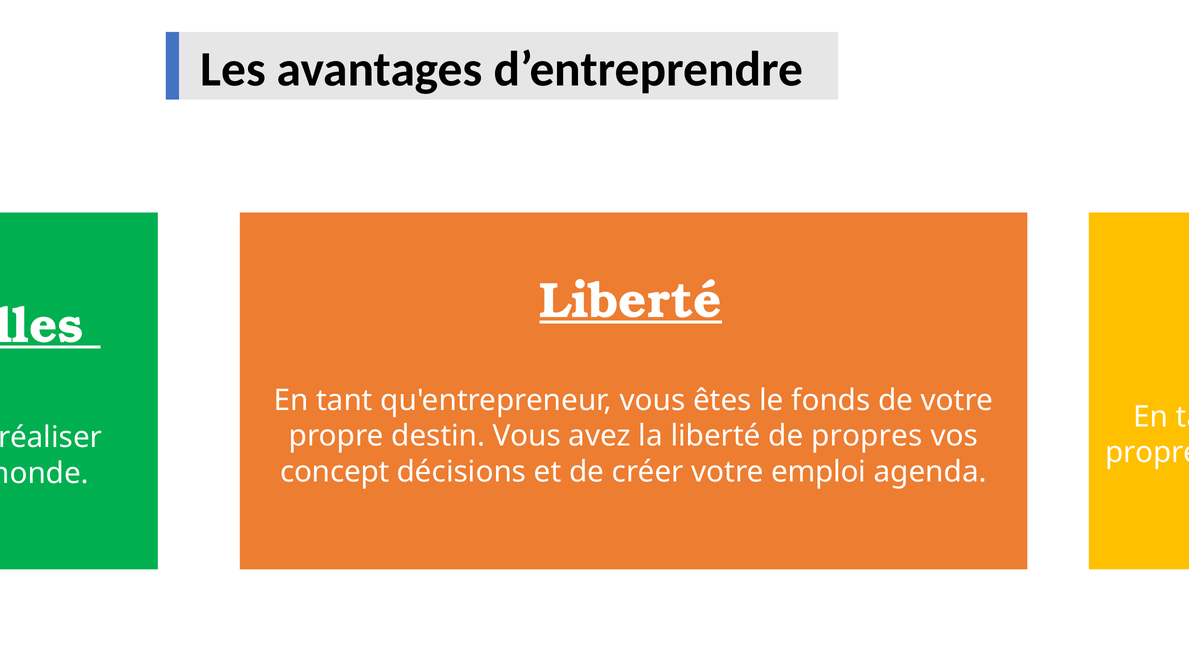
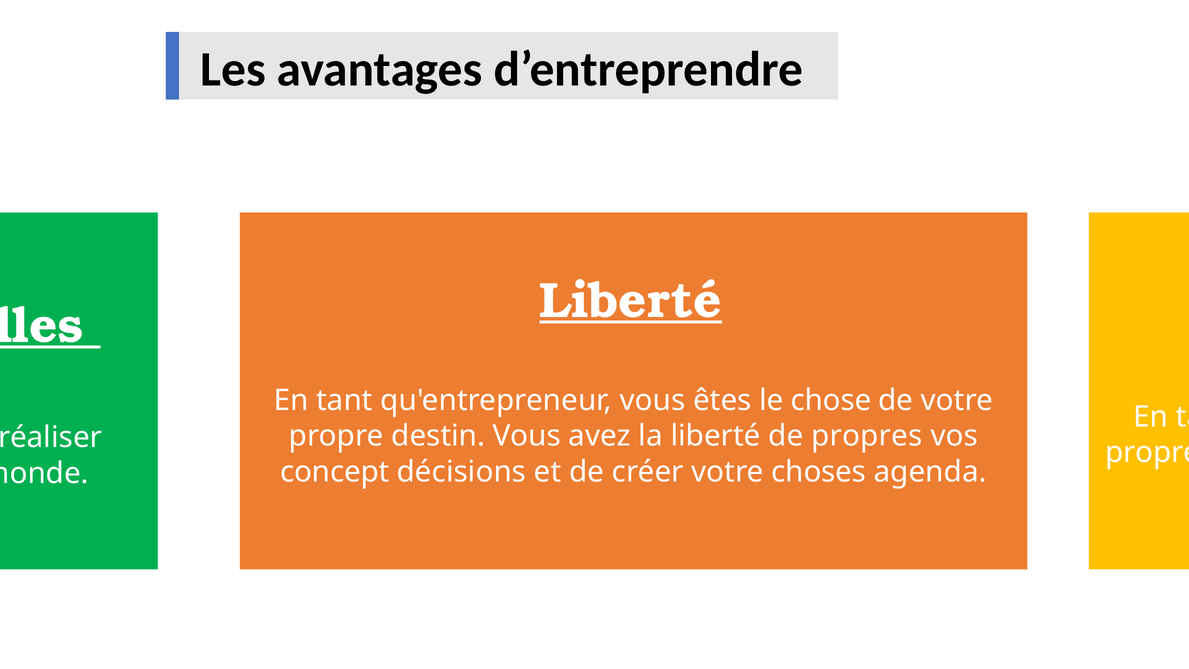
fonds: fonds -> chose
votre emploi: emploi -> choses
